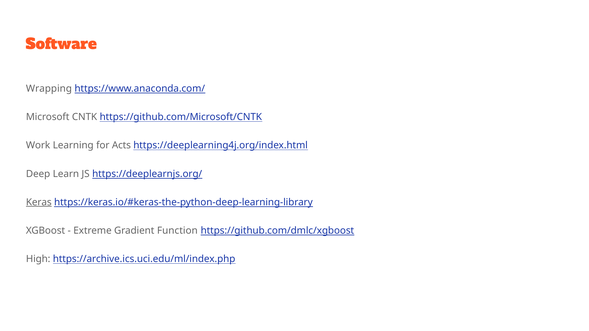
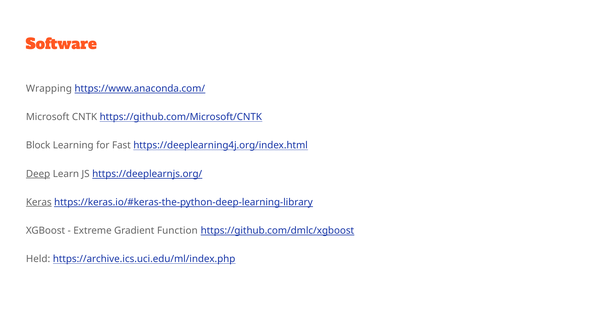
Work: Work -> Block
Acts: Acts -> Fast
Deep underline: none -> present
High: High -> Held
